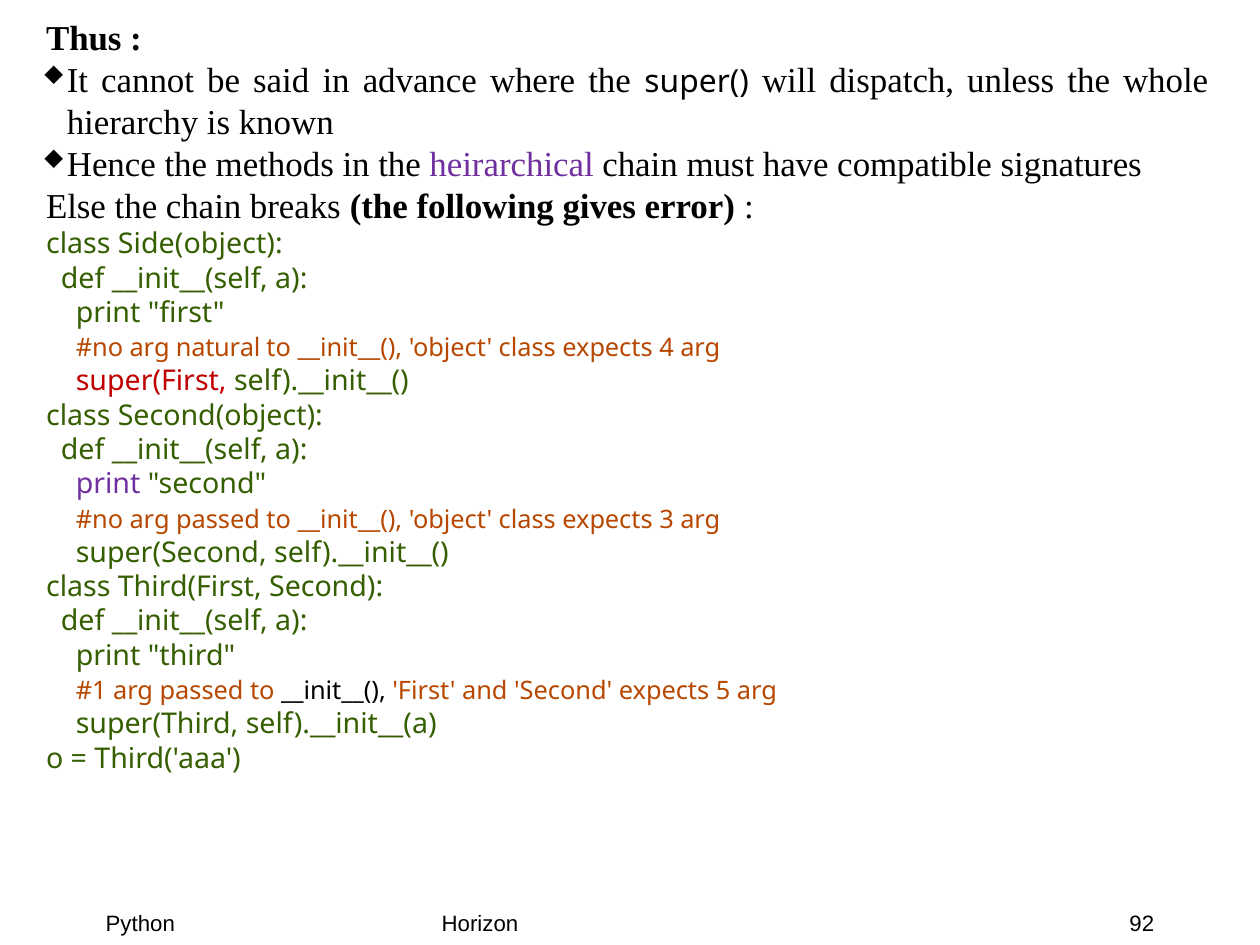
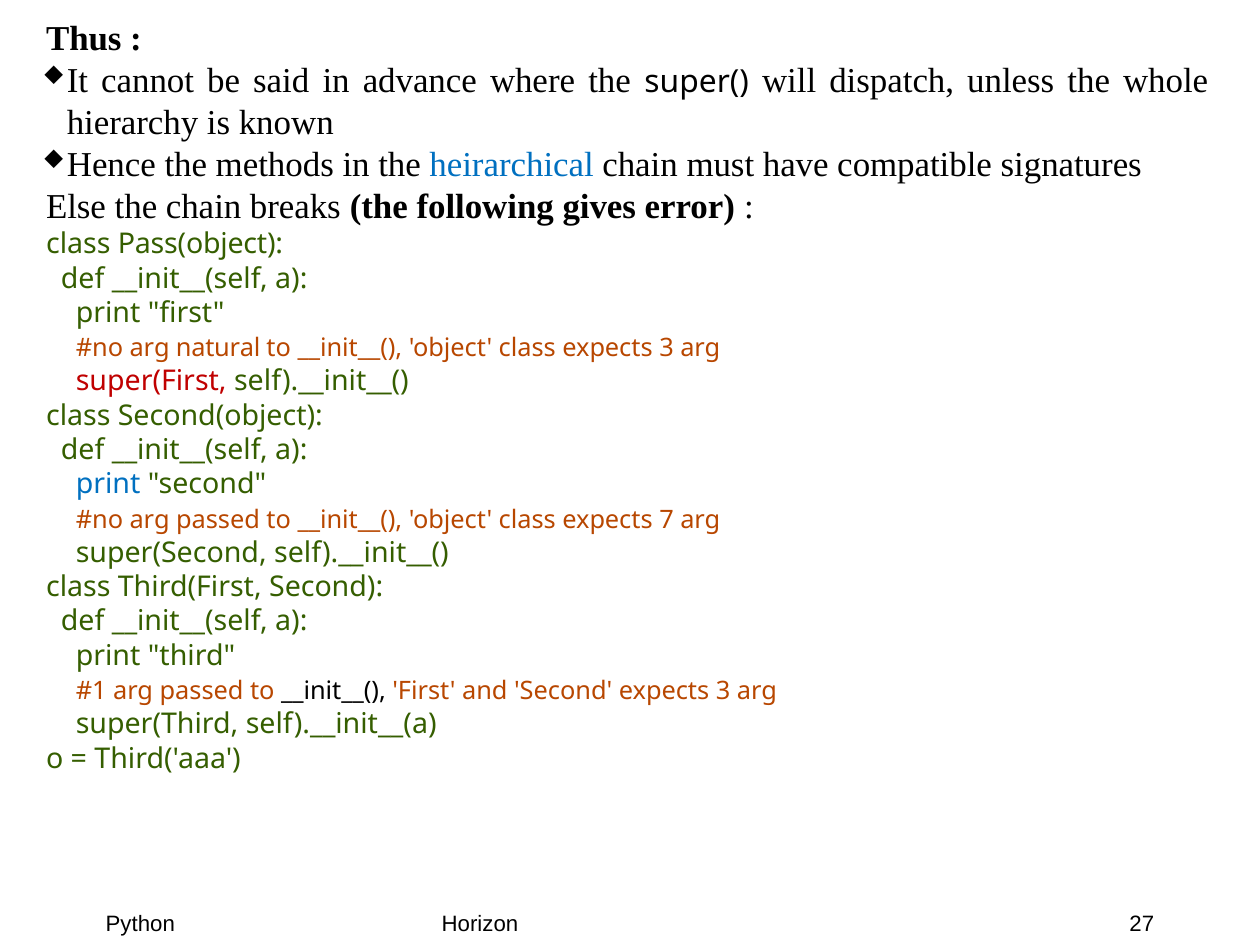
heirarchical colour: purple -> blue
Side(object: Side(object -> Pass(object
class expects 4: 4 -> 3
print at (108, 484) colour: purple -> blue
3: 3 -> 7
Second expects 5: 5 -> 3
92: 92 -> 27
